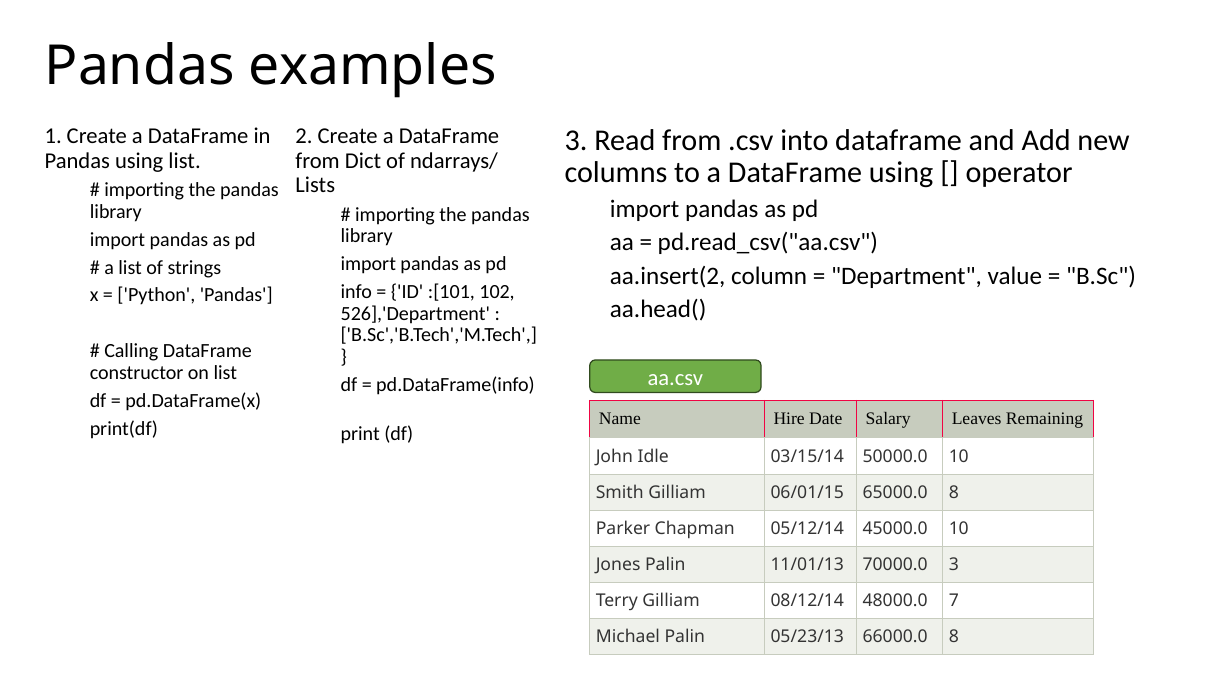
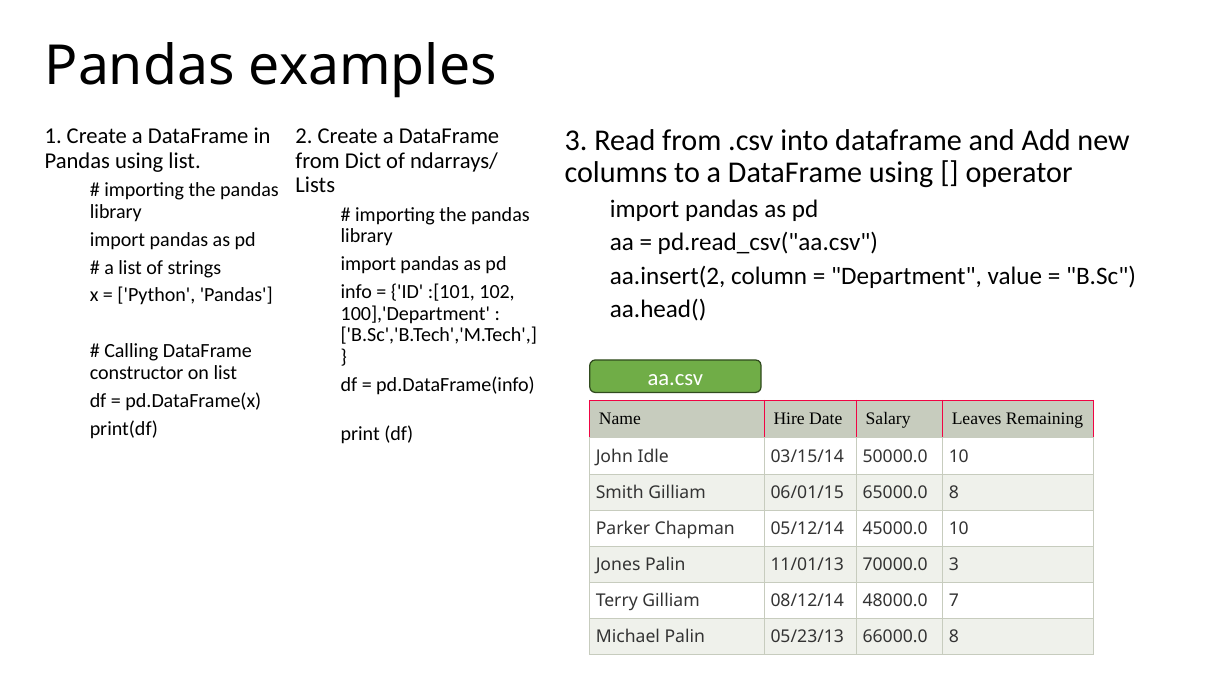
526],'Department: 526],'Department -> 100],'Department
